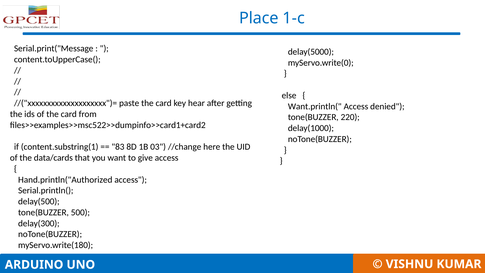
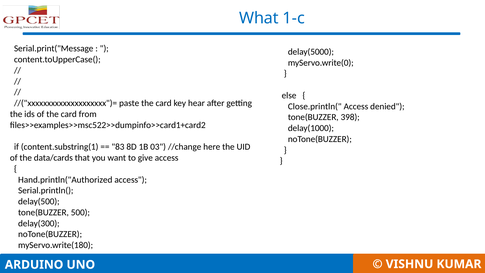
Place: Place -> What
Want.println(: Want.println( -> Close.println(
220: 220 -> 398
